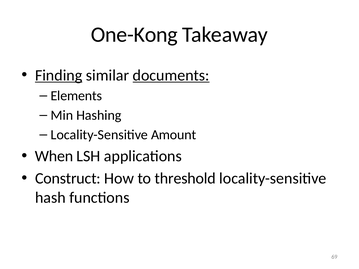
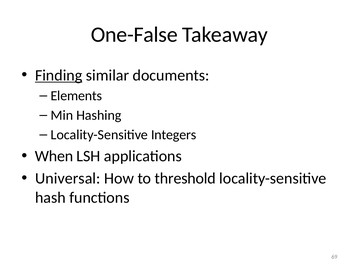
One-Kong: One-Kong -> One-False
documents underline: present -> none
Amount: Amount -> Integers
Construct: Construct -> Universal
